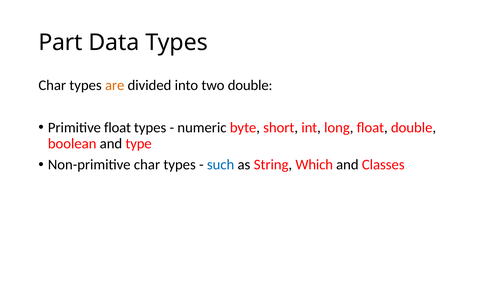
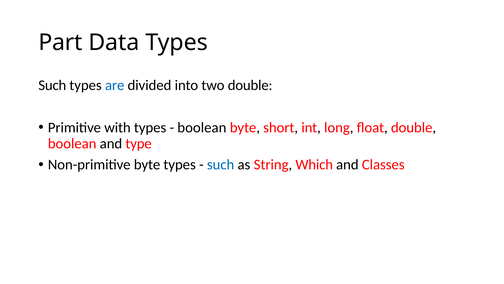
Char at (52, 85): Char -> Such
are colour: orange -> blue
Primitive float: float -> with
numeric at (202, 127): numeric -> boolean
Non-primitive char: char -> byte
